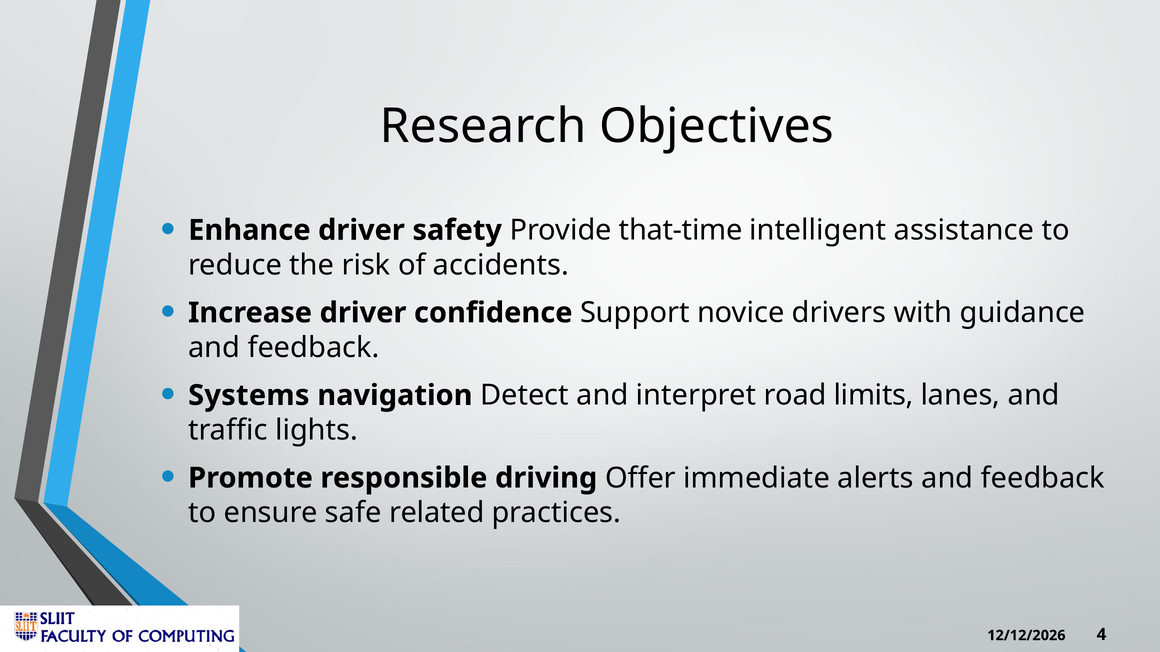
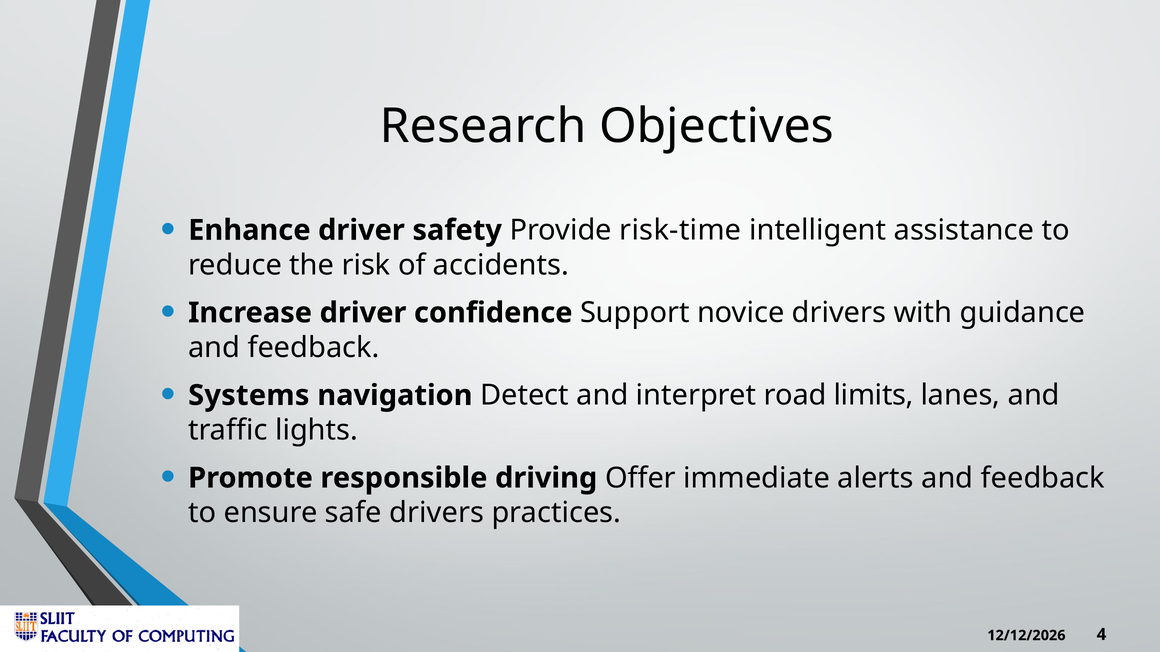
that-time: that-time -> risk-time
safe related: related -> drivers
